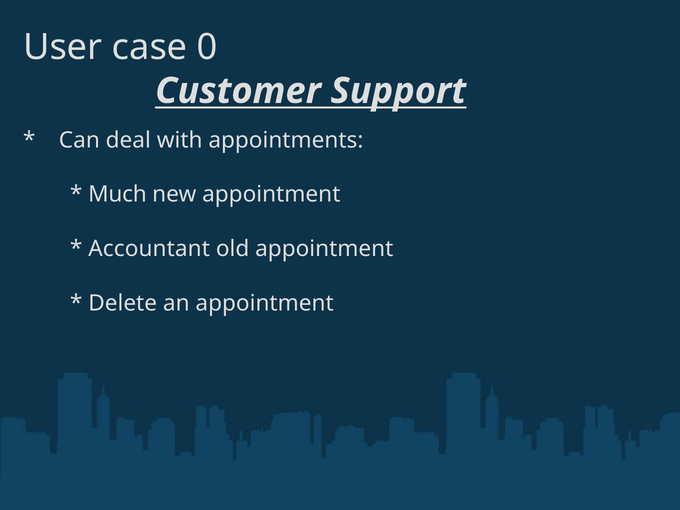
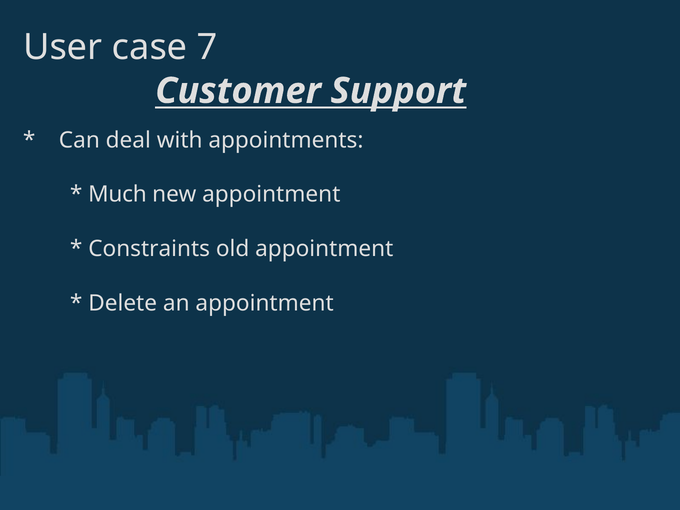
0: 0 -> 7
Accountant: Accountant -> Constraints
